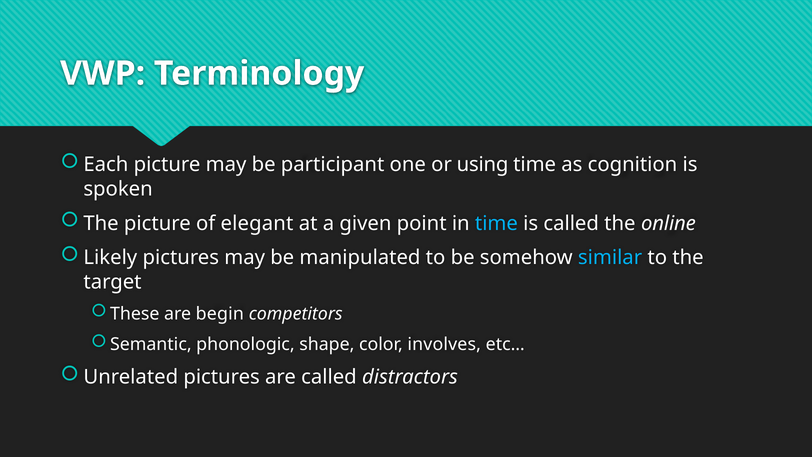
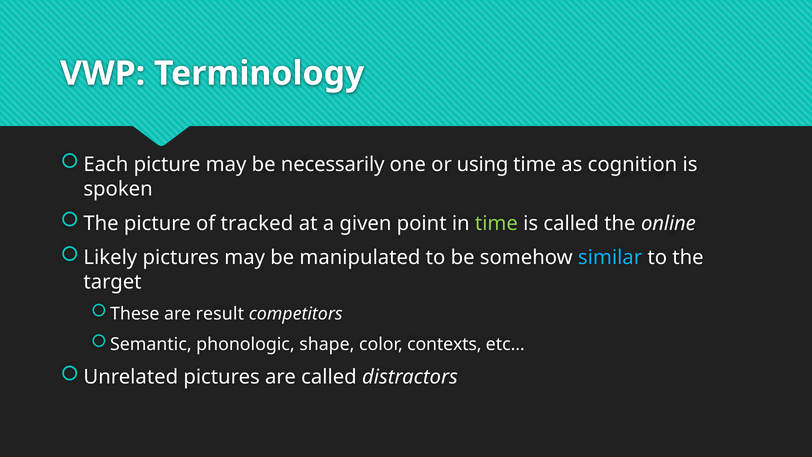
participant: participant -> necessarily
elegant: elegant -> tracked
time at (496, 223) colour: light blue -> light green
begin: begin -> result
involves: involves -> contexts
